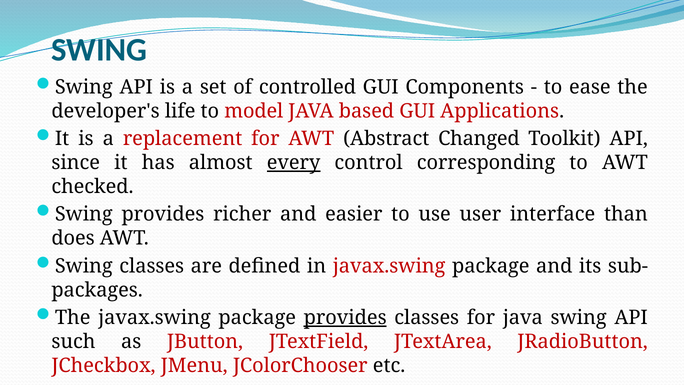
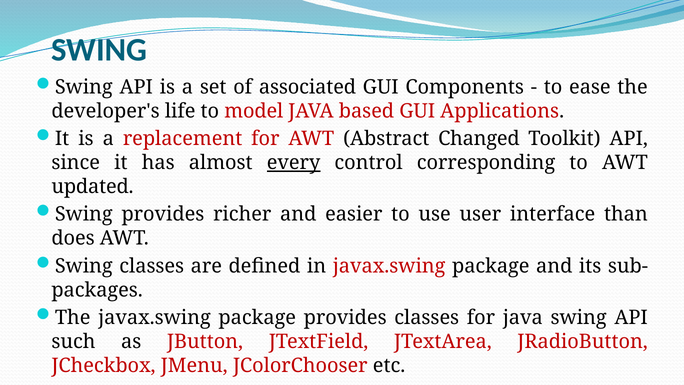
controlled: controlled -> associated
checked: checked -> updated
provides at (345, 317) underline: present -> none
